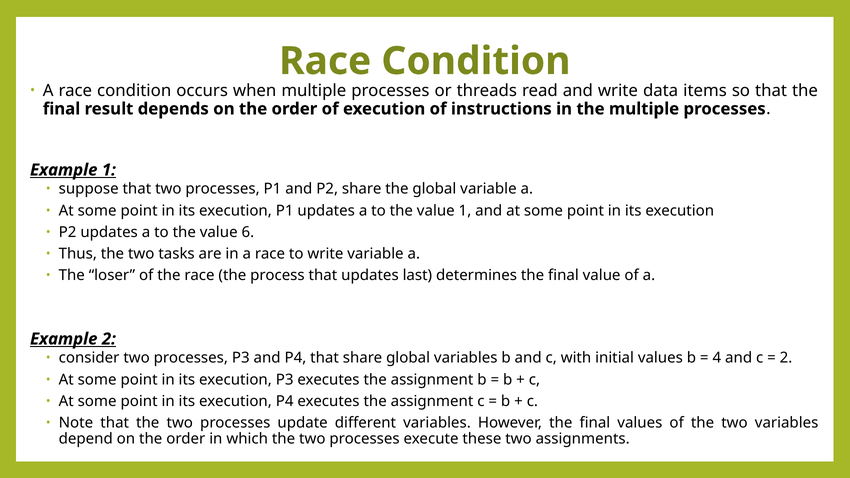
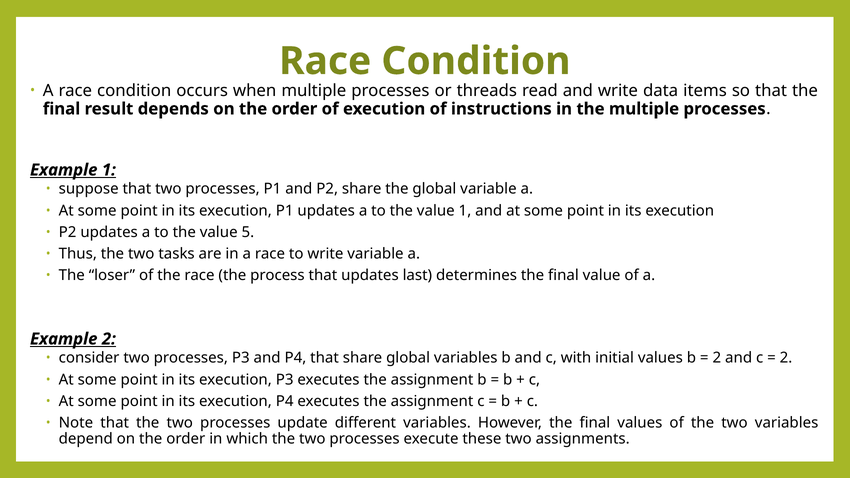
6: 6 -> 5
4 at (717, 358): 4 -> 2
